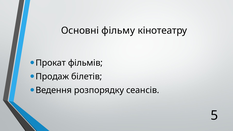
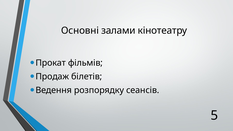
фільму: фільму -> залами
